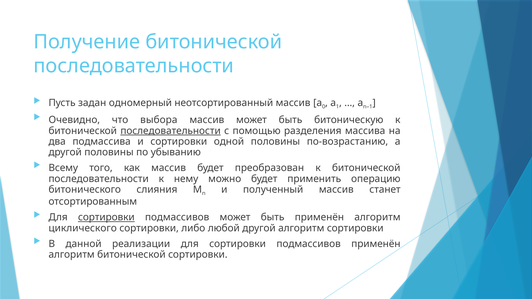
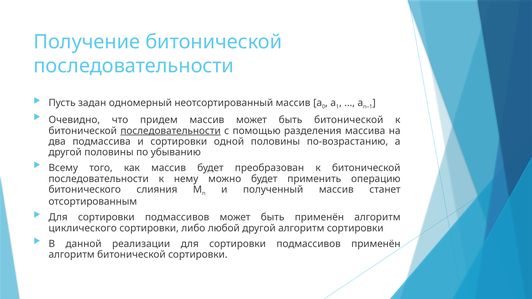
выбора: выбора -> придем
быть битоническую: битоническую -> битонической
сортировки at (106, 218) underline: present -> none
